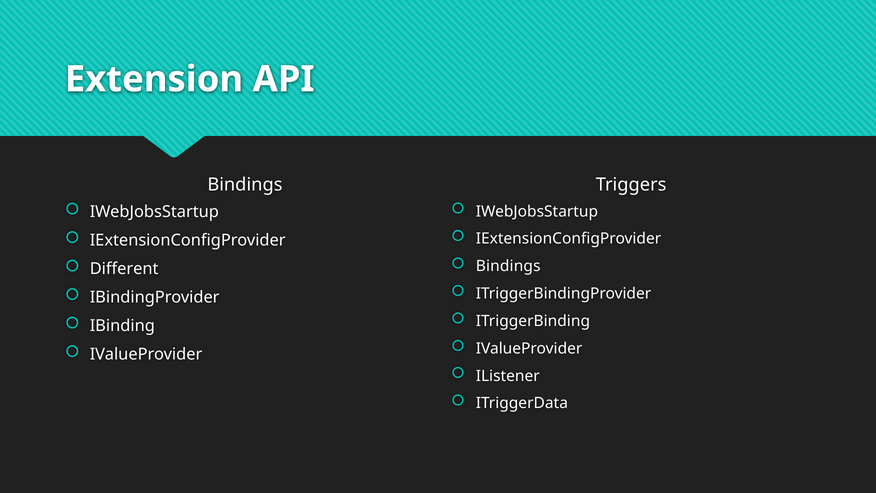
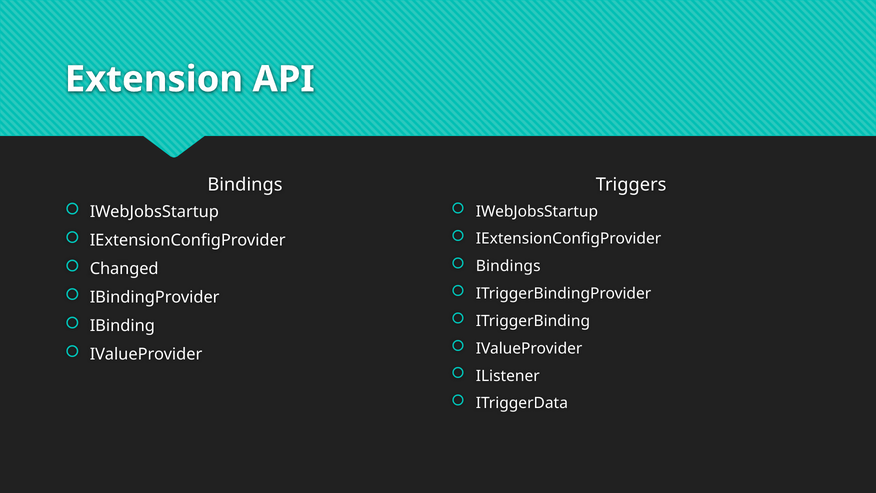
Different: Different -> Changed
